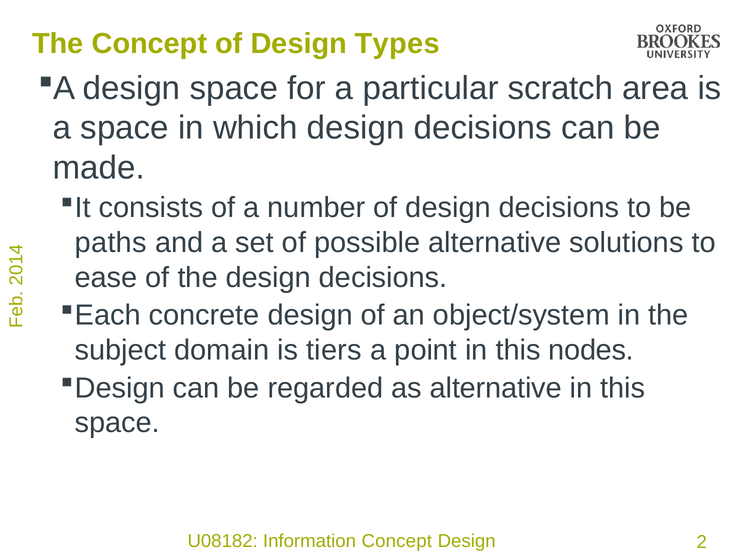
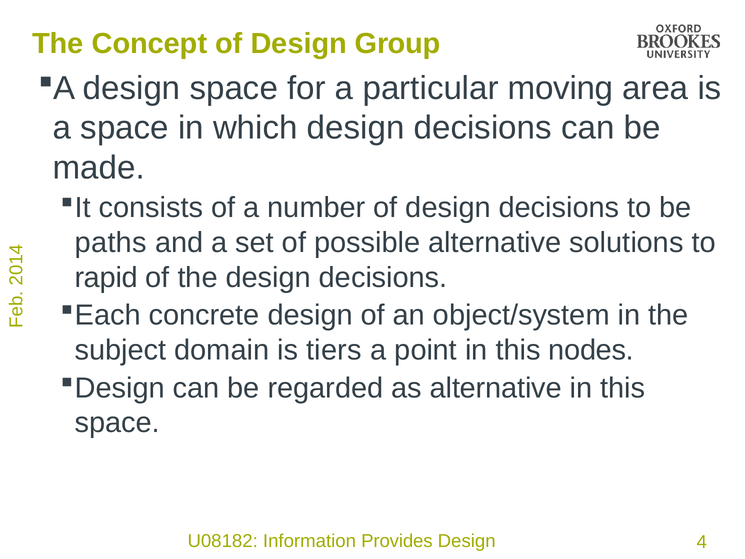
Types: Types -> Group
scratch: scratch -> moving
ease: ease -> rapid
Information Concept: Concept -> Provides
Design 2: 2 -> 4
